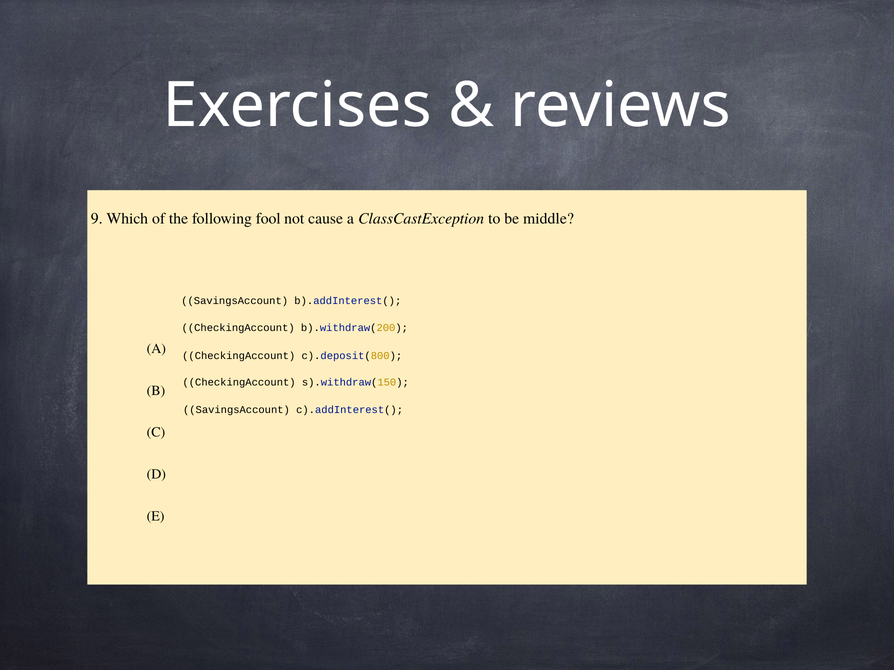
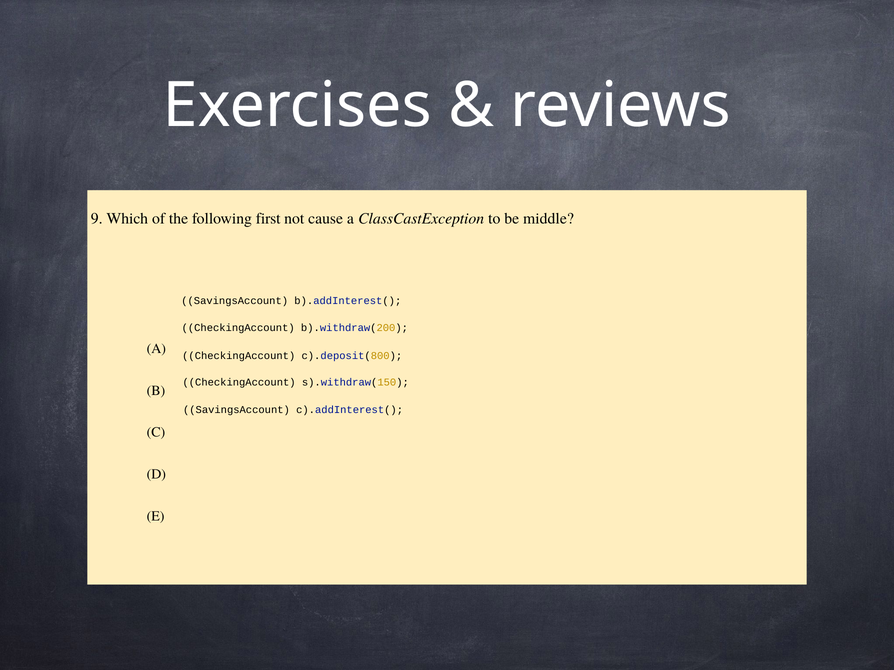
fool: fool -> first
